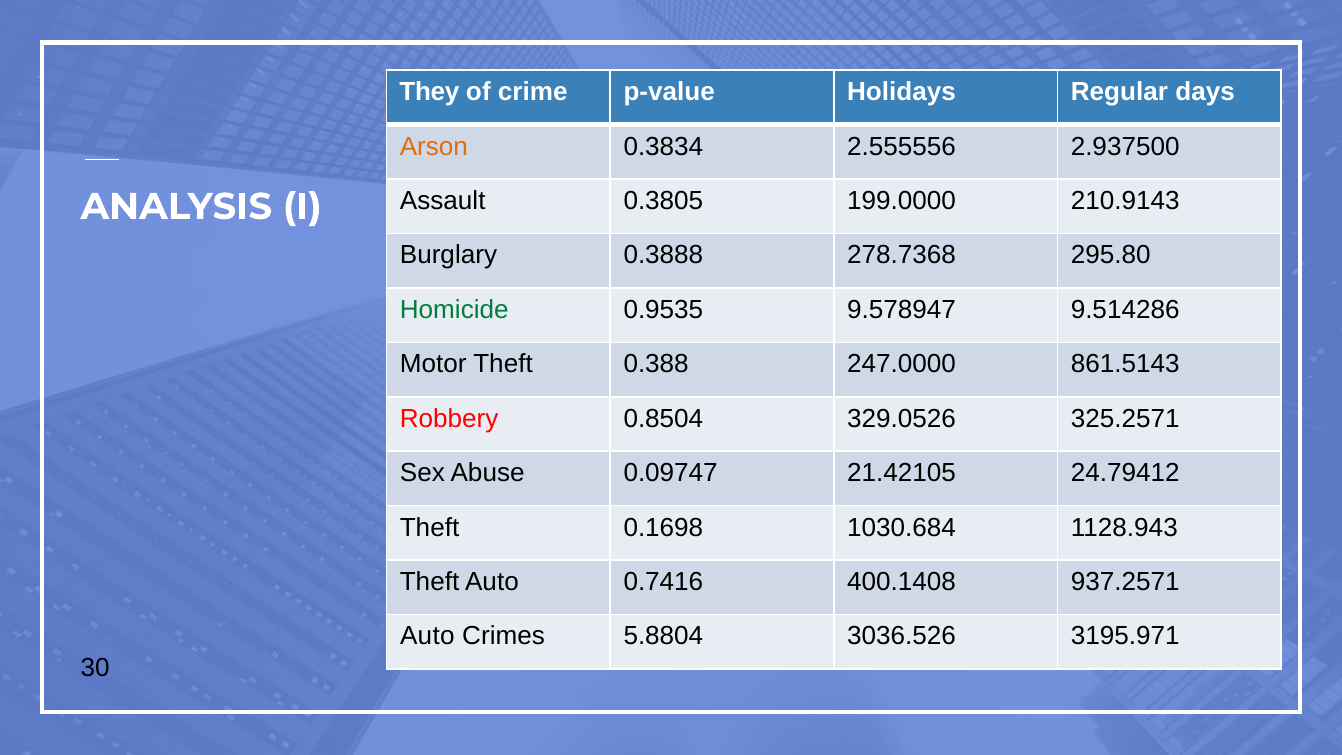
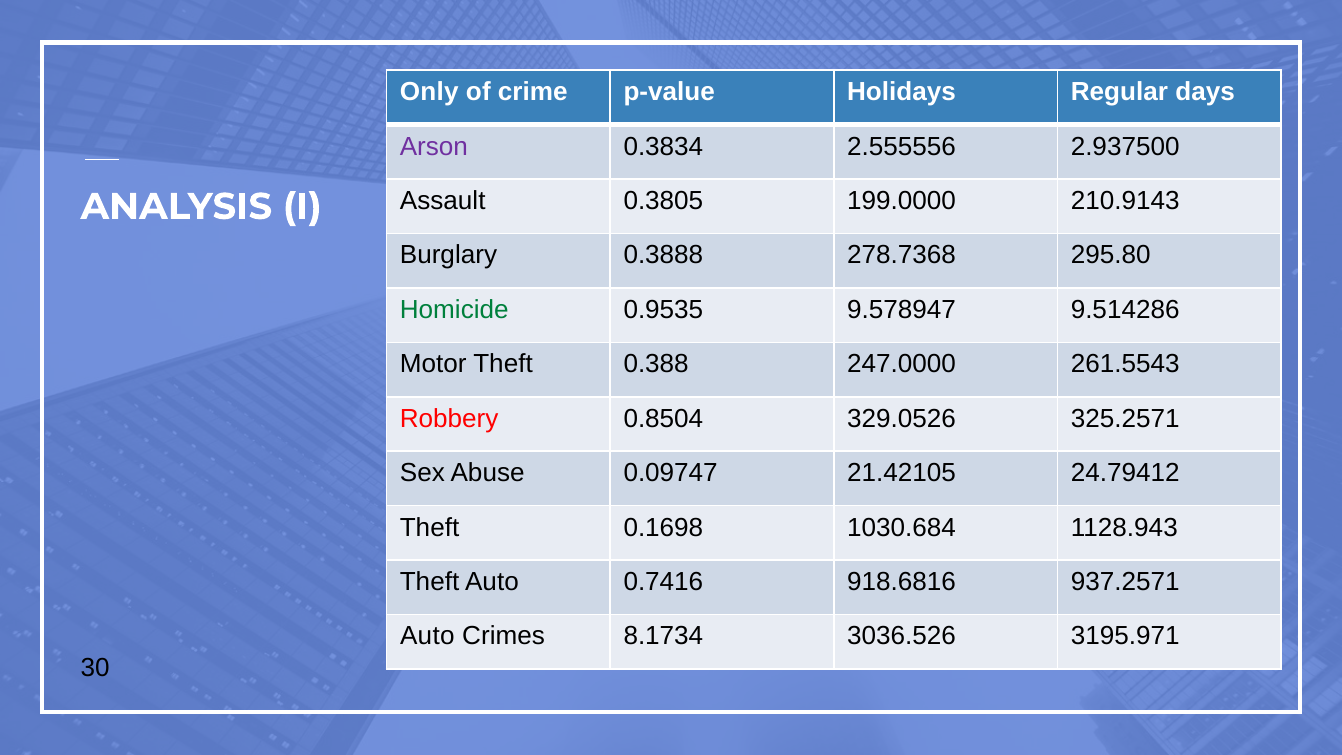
They: They -> Only
Arson colour: orange -> purple
861.5143: 861.5143 -> 261.5543
400.1408: 400.1408 -> 918.6816
5.8804: 5.8804 -> 8.1734
